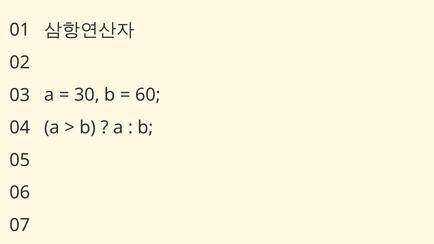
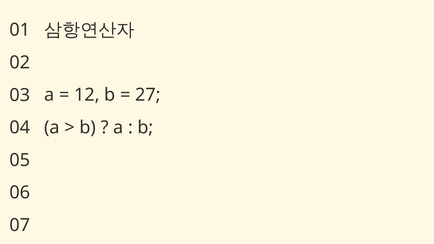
30: 30 -> 12
60: 60 -> 27
